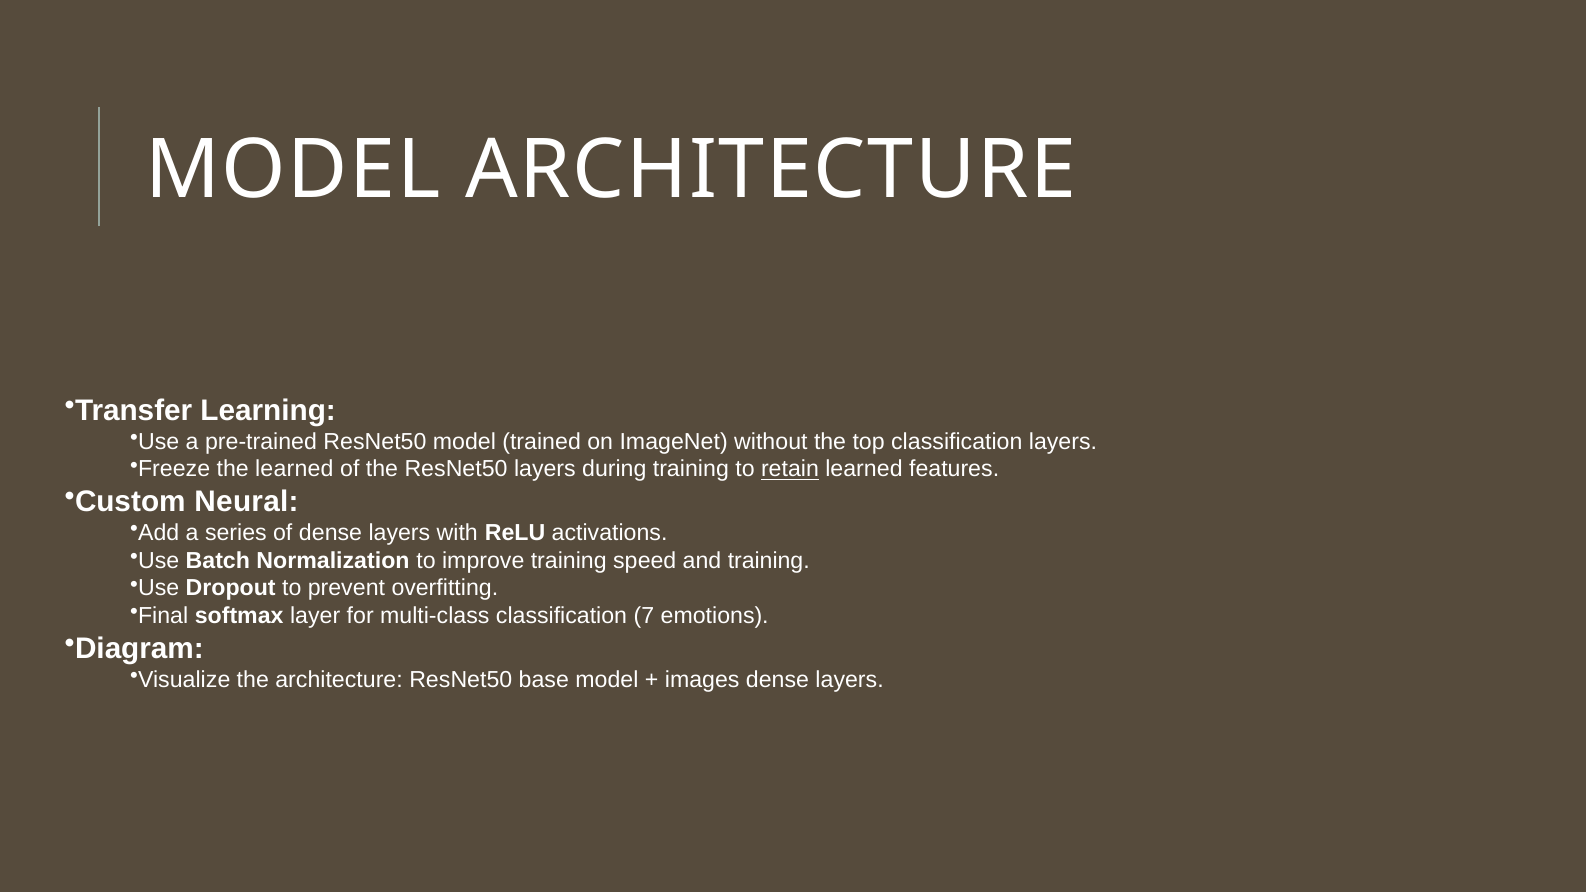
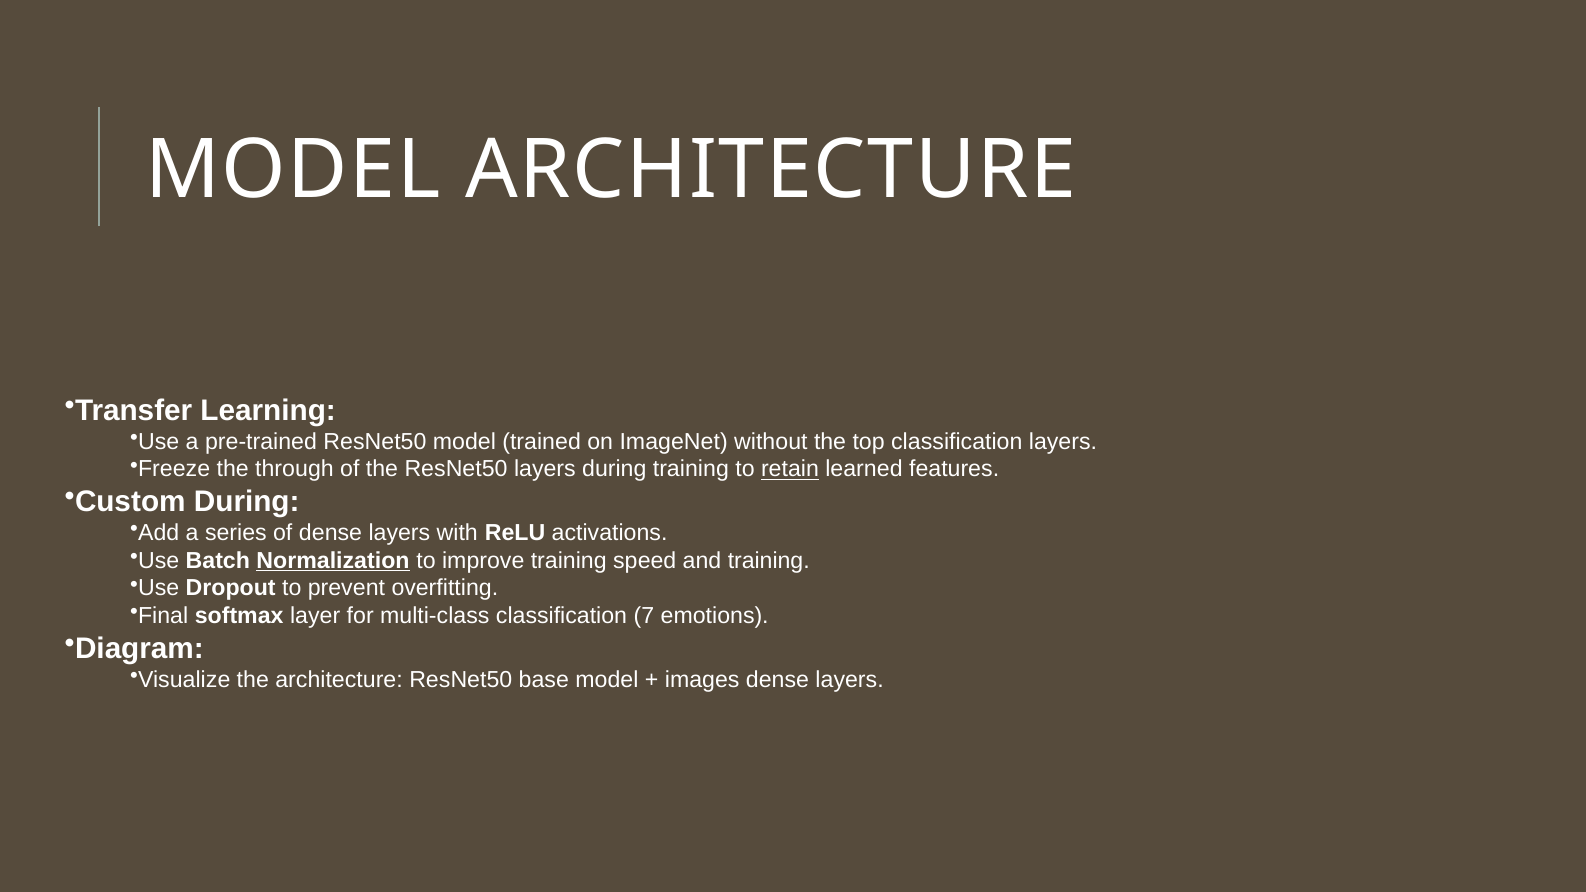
the learned: learned -> through
Custom Neural: Neural -> During
Normalization underline: none -> present
